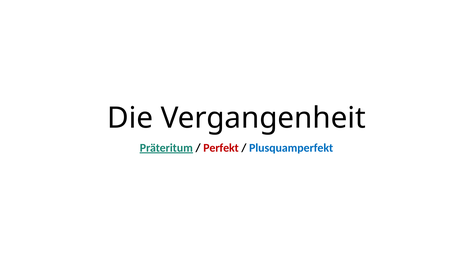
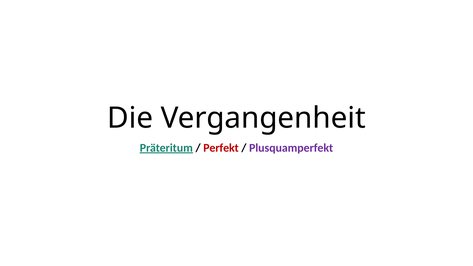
Plusquamperfekt colour: blue -> purple
